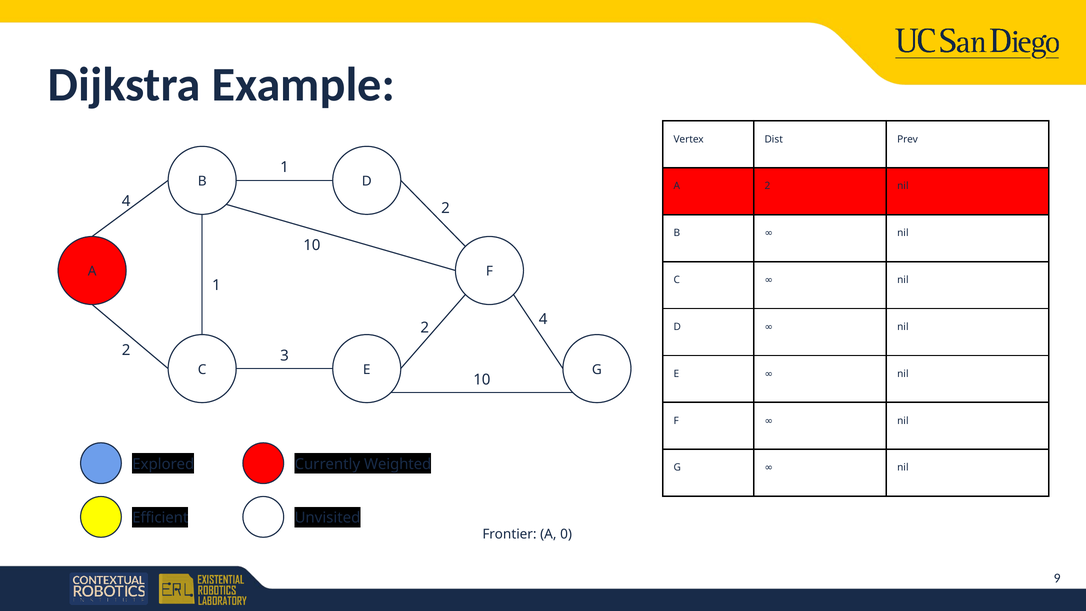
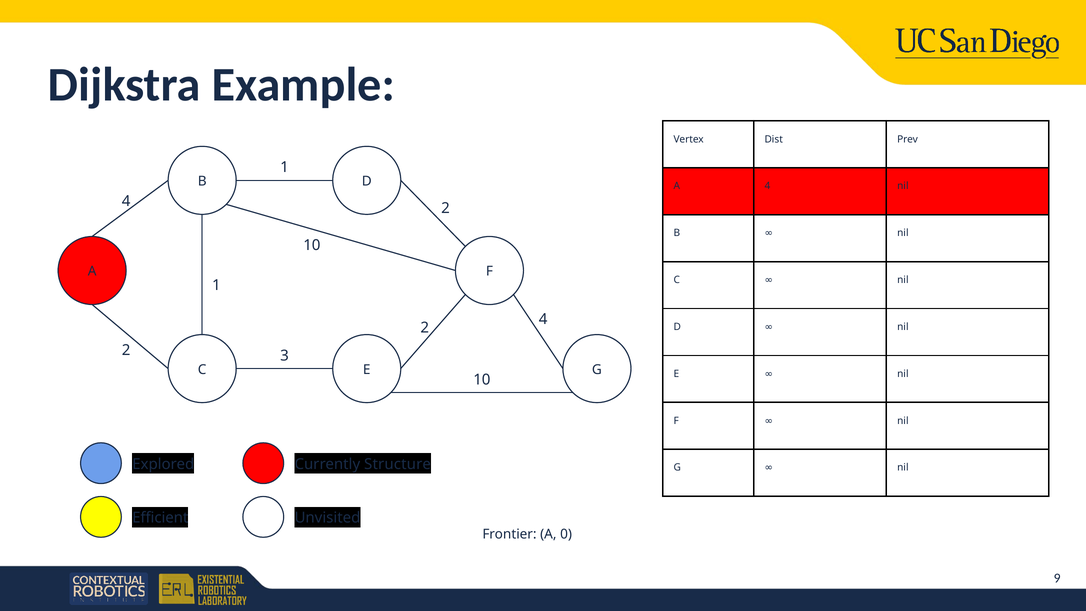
A 2: 2 -> 4
Weighted: Weighted -> Structure
